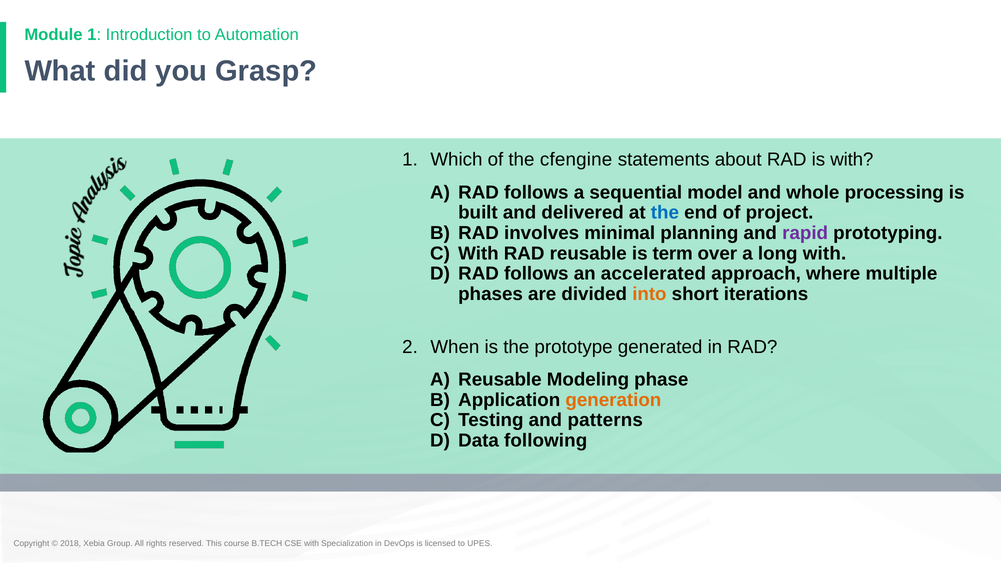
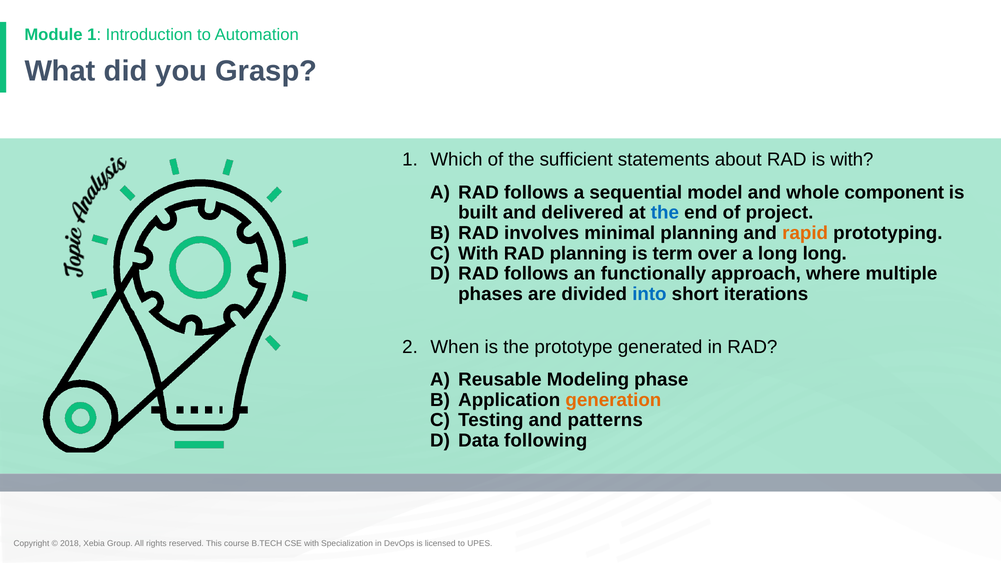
cfengine: cfengine -> sufficient
processing: processing -> component
rapid colour: purple -> orange
RAD reusable: reusable -> planning
long with: with -> long
accelerated: accelerated -> functionally
into colour: orange -> blue
